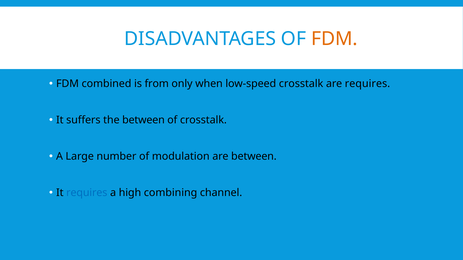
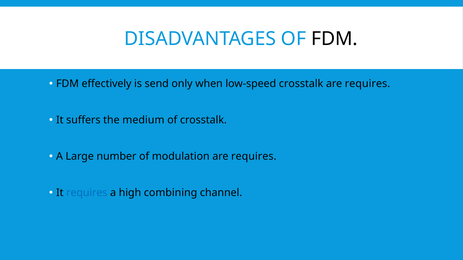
FDM at (334, 39) colour: orange -> black
combined: combined -> effectively
from: from -> send
the between: between -> medium
between at (254, 157): between -> requires
